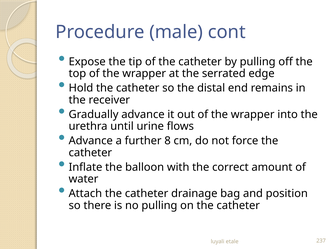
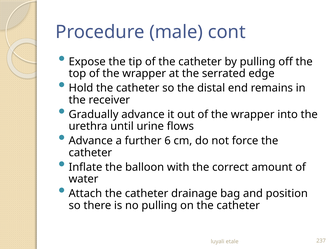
8: 8 -> 6
